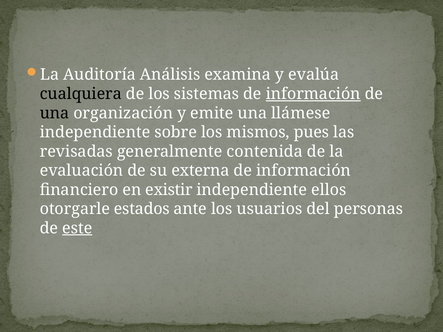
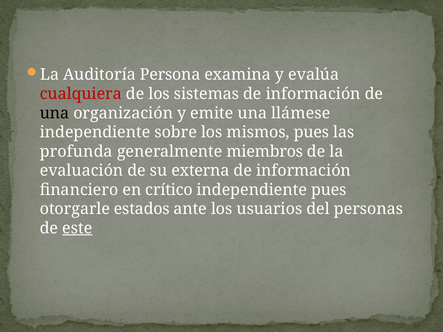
Análisis: Análisis -> Persona
cualquiera colour: black -> red
información at (313, 94) underline: present -> none
revisadas: revisadas -> profunda
contenida: contenida -> miembros
existir: existir -> crítico
independiente ellos: ellos -> pues
